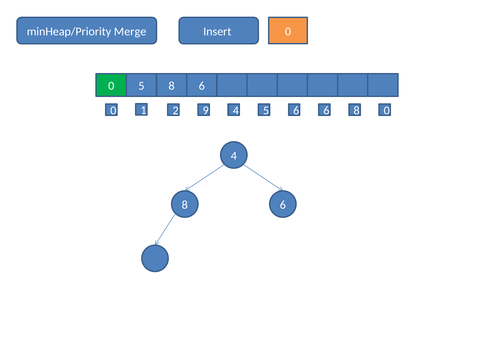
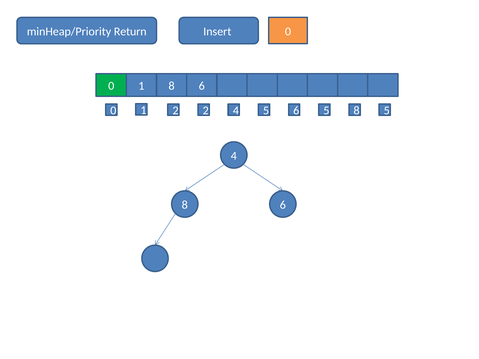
Merge: Merge -> Return
5 at (141, 86): 5 -> 1
2 9: 9 -> 2
6 6: 6 -> 5
0 at (387, 110): 0 -> 5
